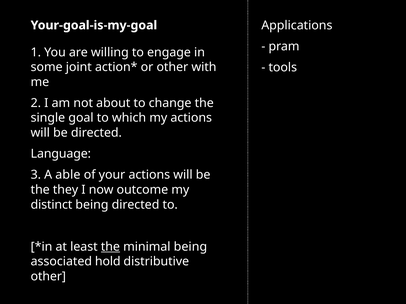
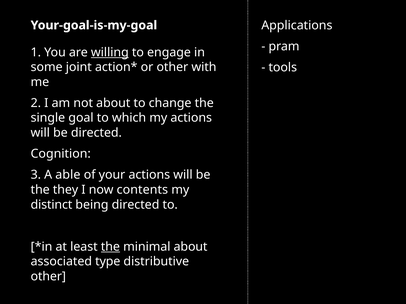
willing underline: none -> present
Language: Language -> Cognition
outcome: outcome -> contents
minimal being: being -> about
hold: hold -> type
